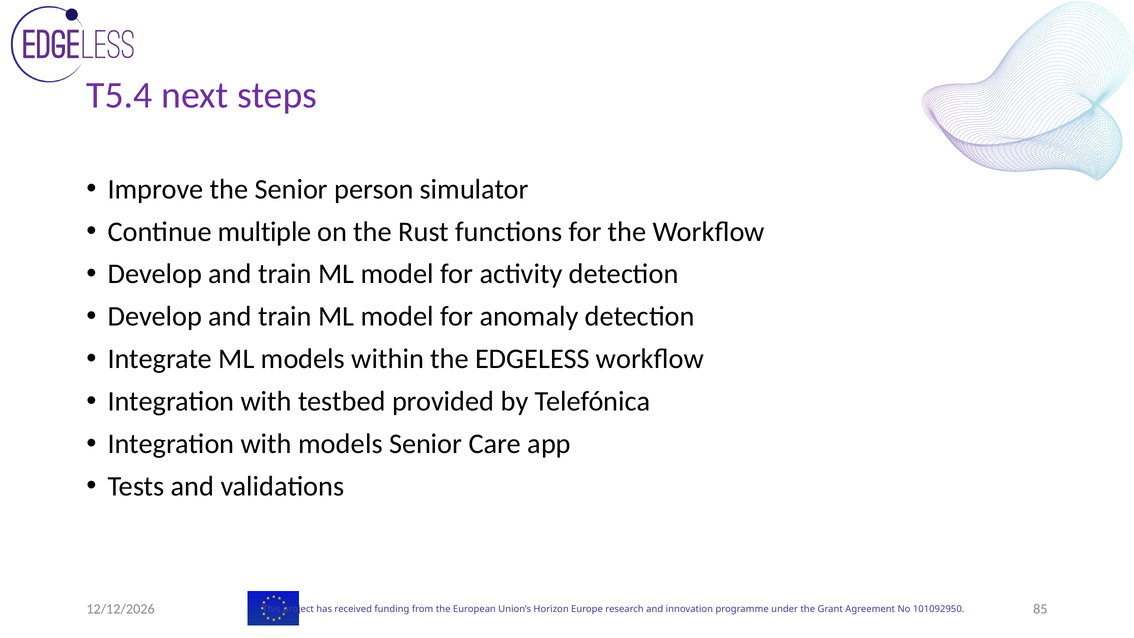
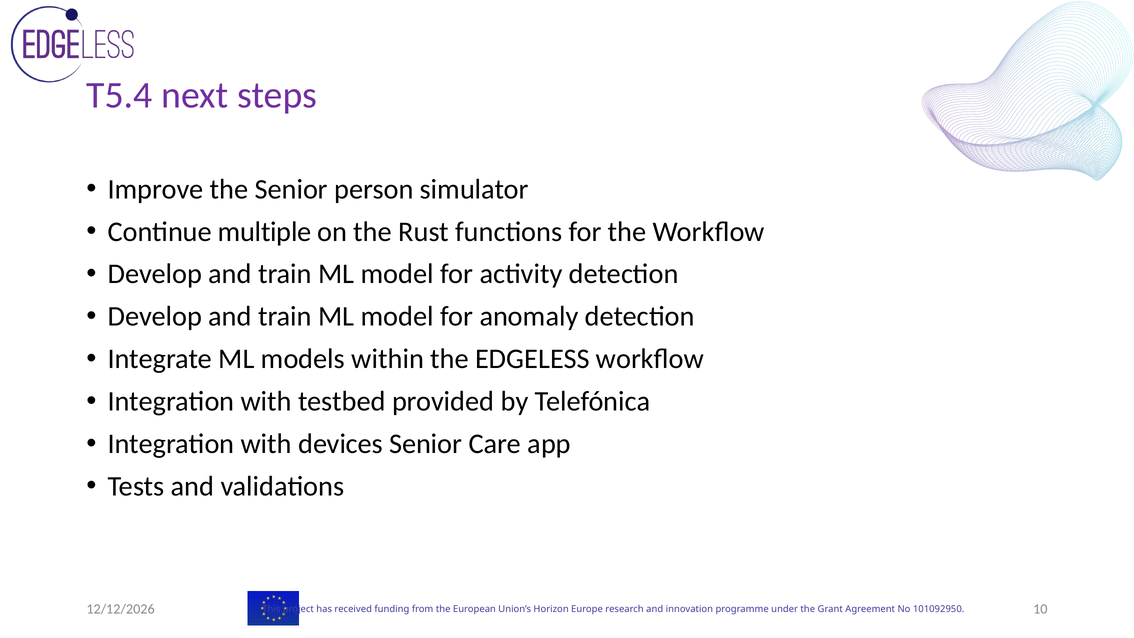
with models: models -> devices
85: 85 -> 10
